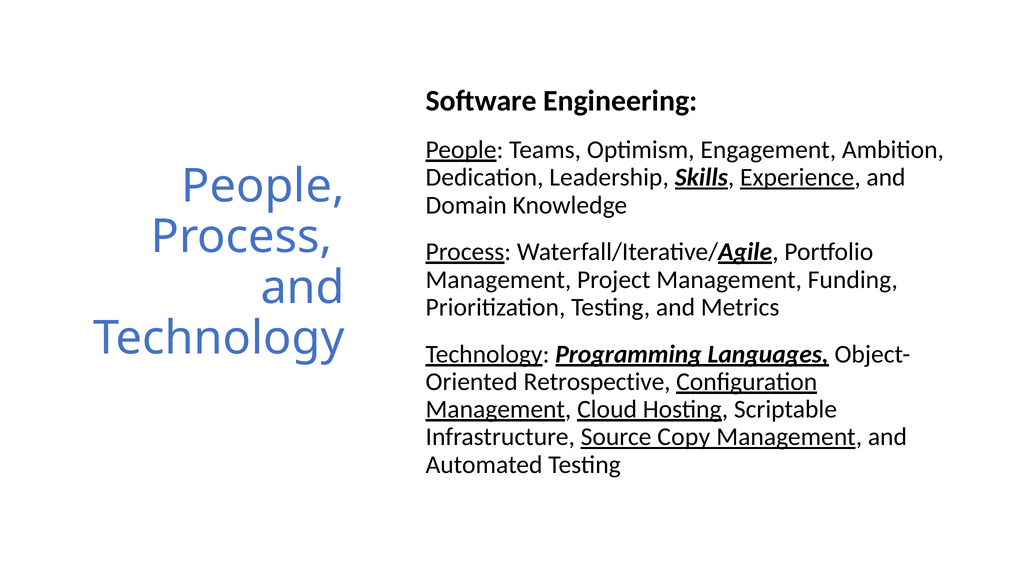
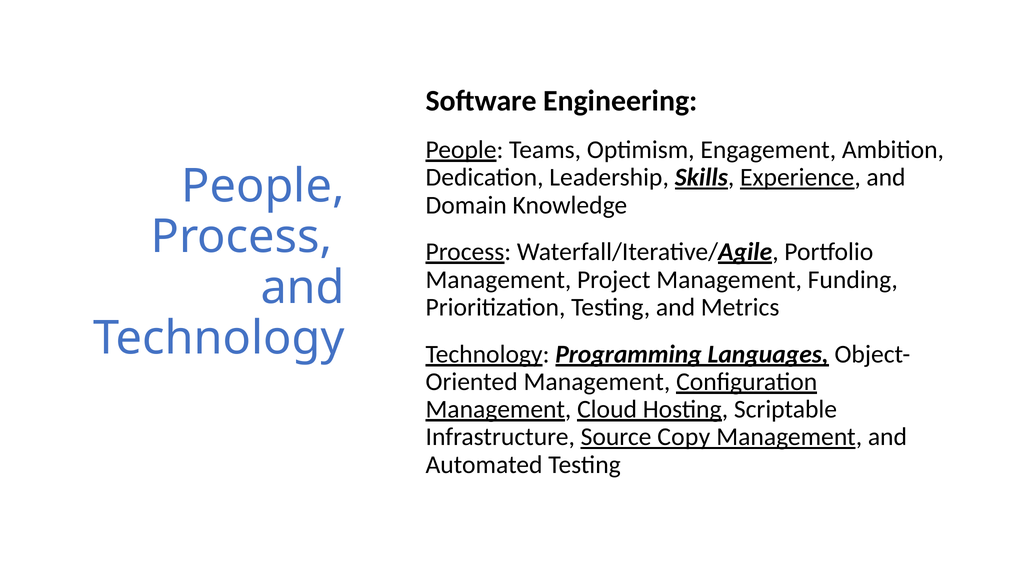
Retrospective at (597, 382): Retrospective -> Management
